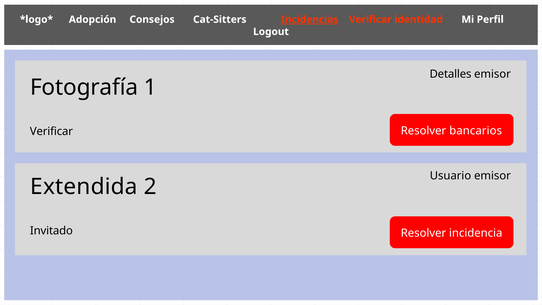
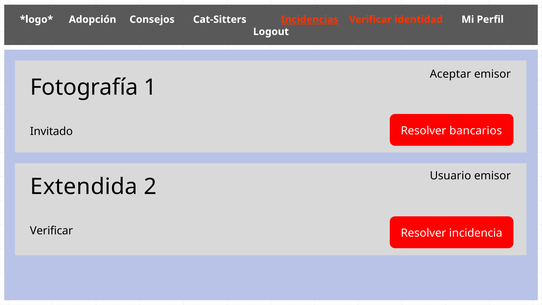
Detalles: Detalles -> Aceptar
Verificar at (51, 131): Verificar -> Invitado
Invitado at (51, 231): Invitado -> Verificar
